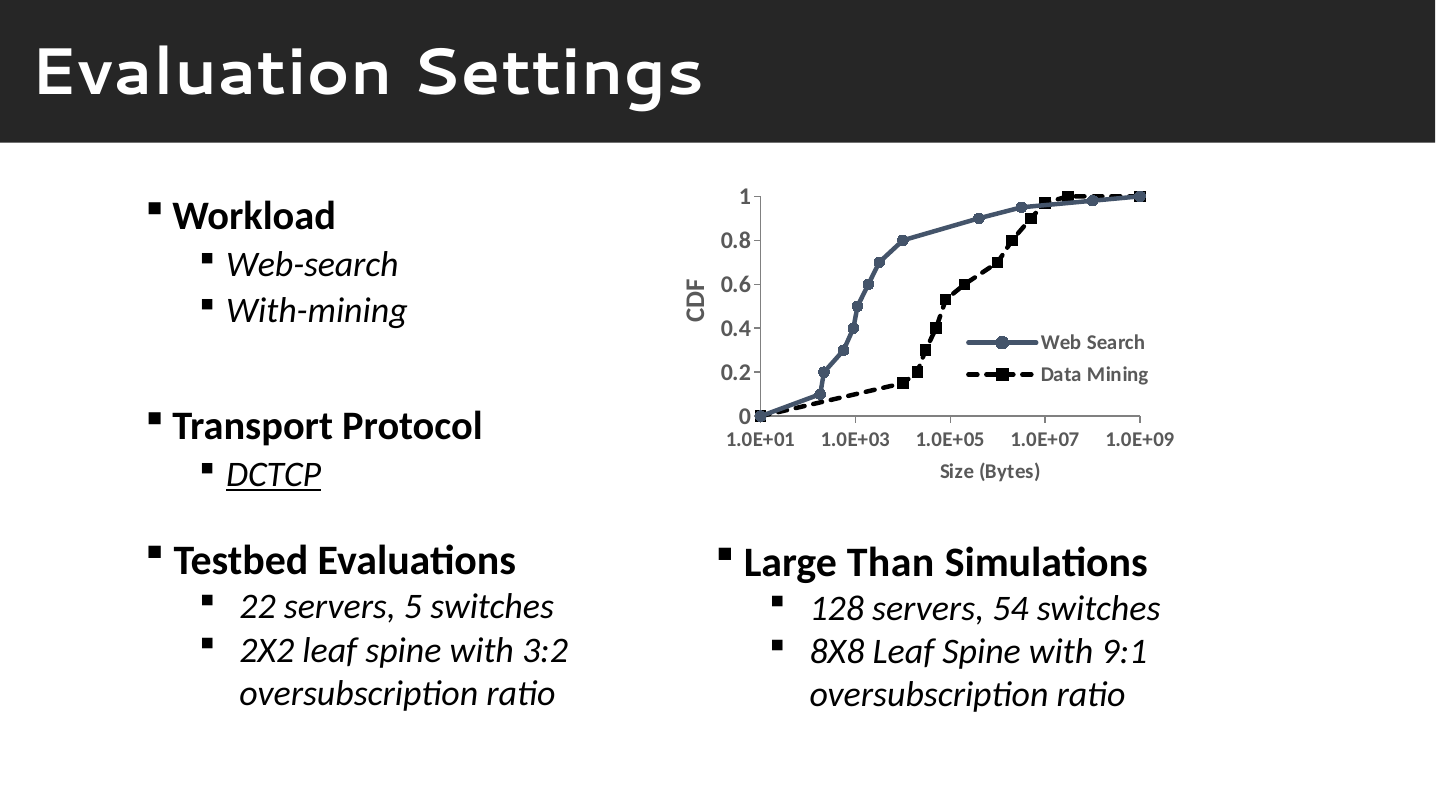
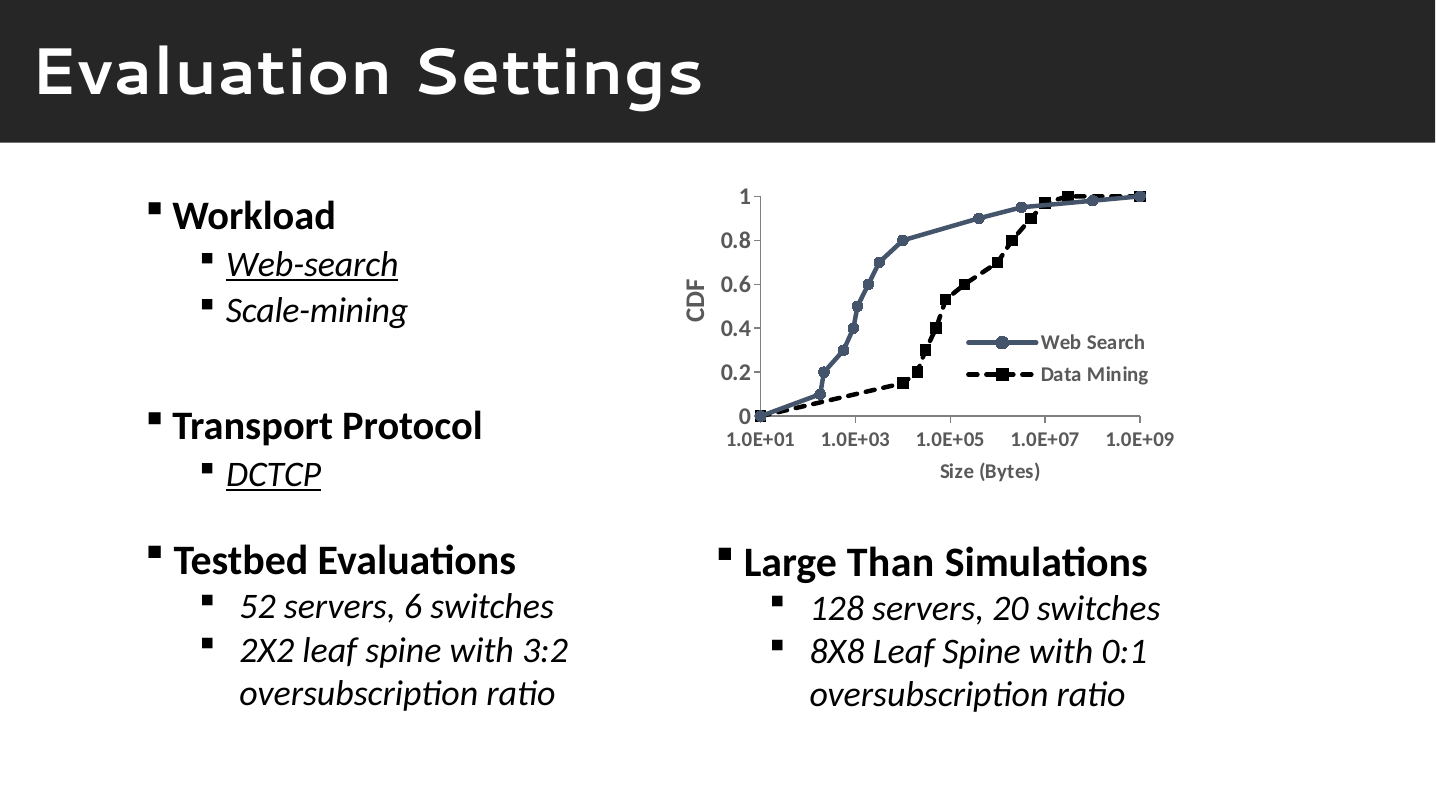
Web-search underline: none -> present
With-mining: With-mining -> Scale-mining
22: 22 -> 52
5: 5 -> 6
54: 54 -> 20
9:1: 9:1 -> 0:1
